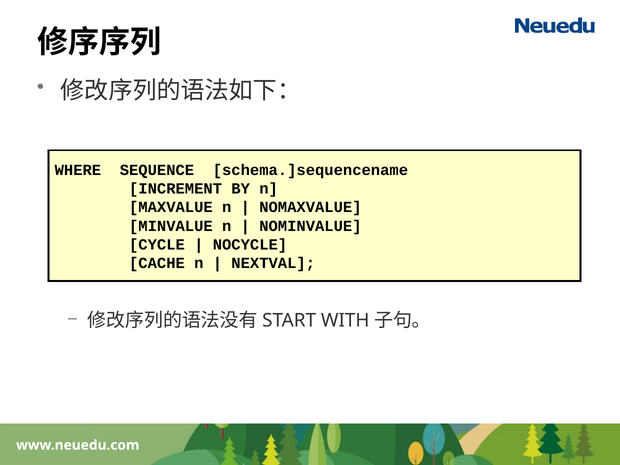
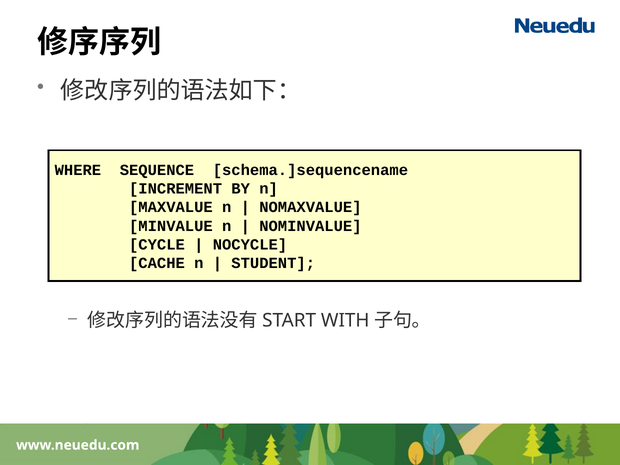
NEXTVAL: NEXTVAL -> STUDENT
